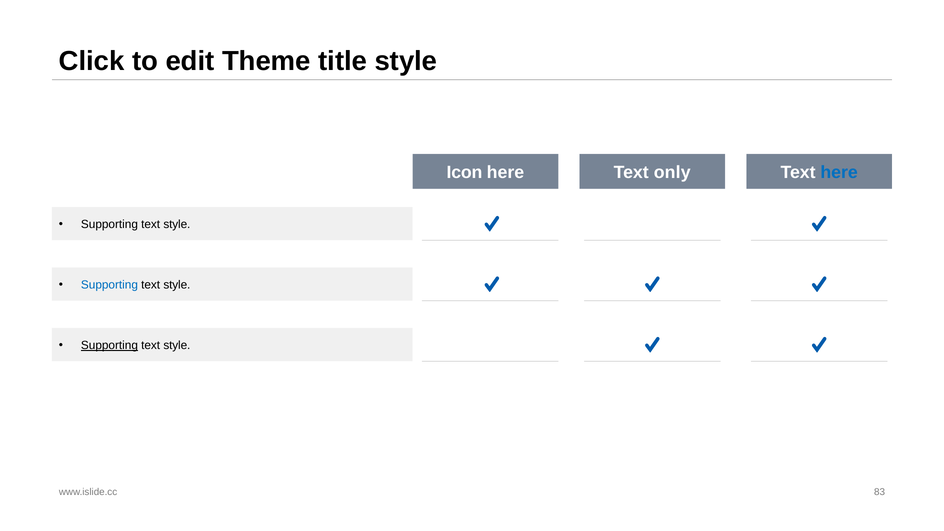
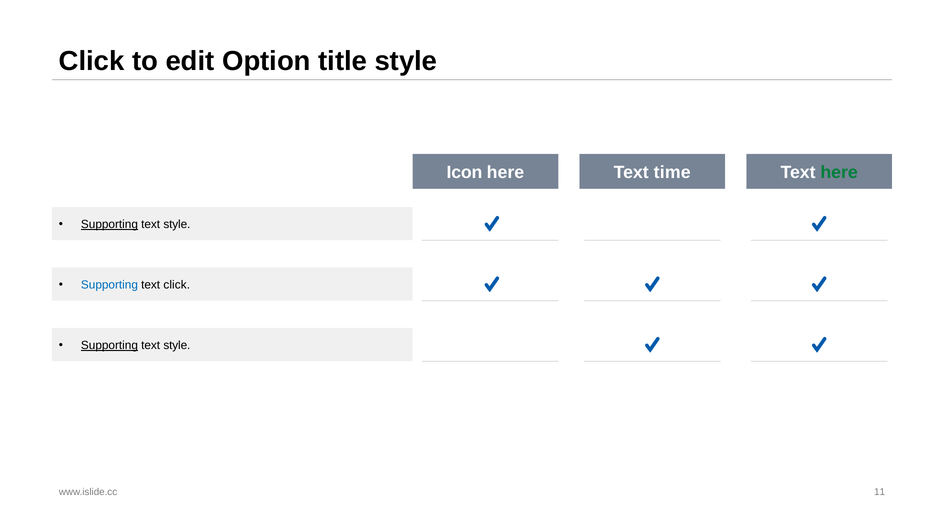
Theme: Theme -> Option
only: only -> time
here at (839, 173) colour: blue -> green
Supporting at (109, 224) underline: none -> present
style at (177, 285): style -> click
83: 83 -> 11
